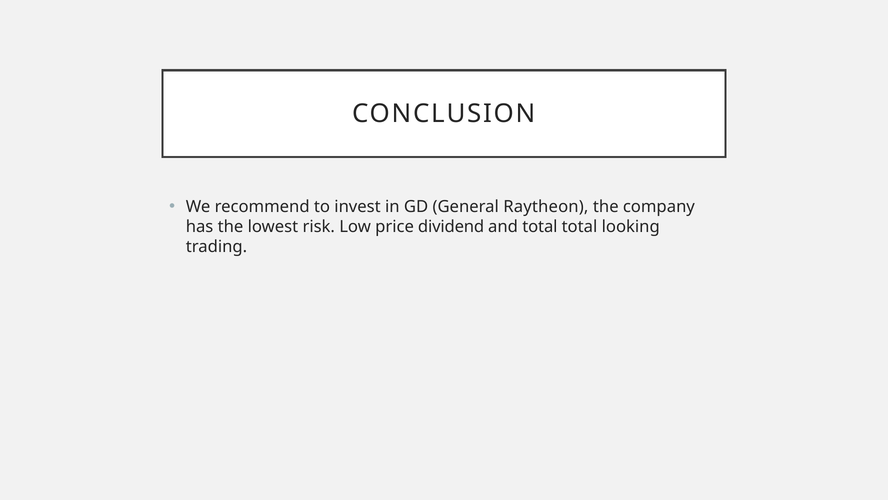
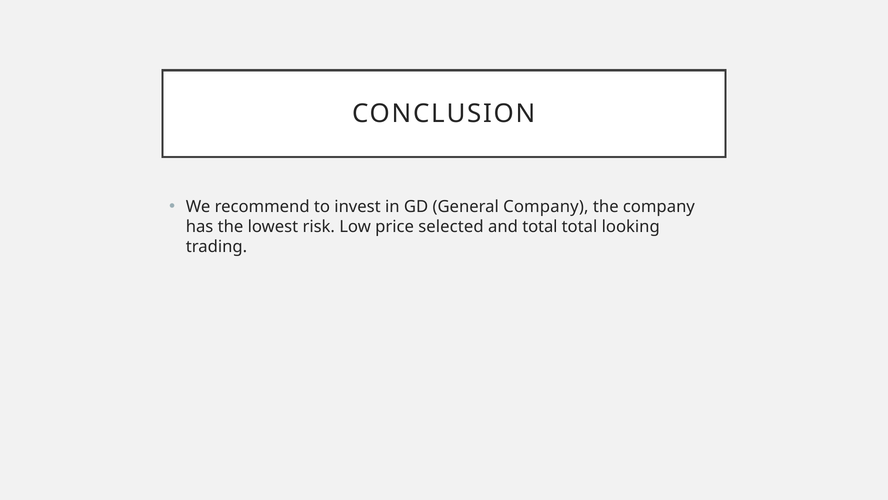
General Raytheon: Raytheon -> Company
dividend: dividend -> selected
